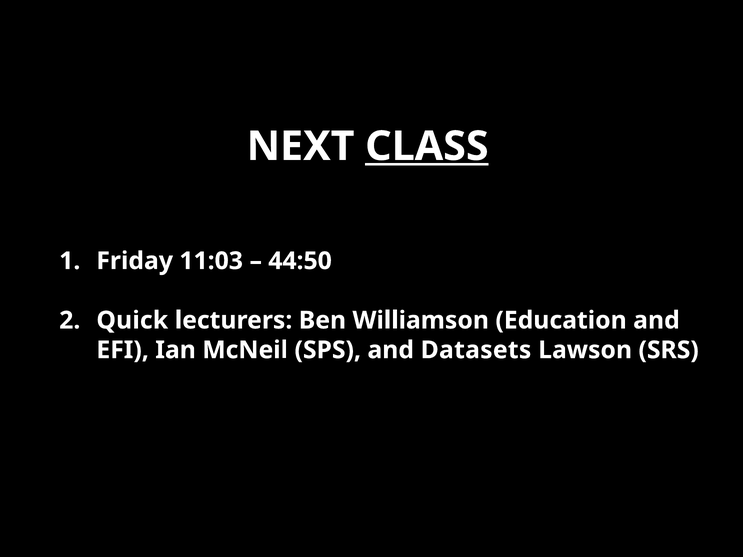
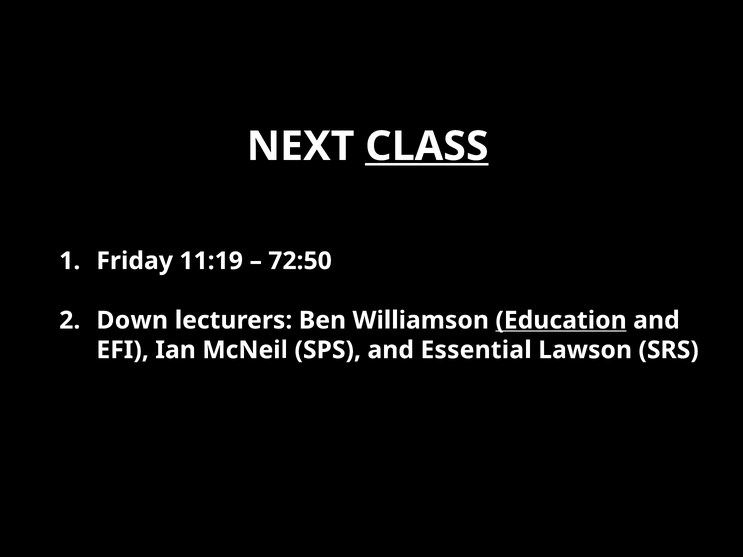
11:03: 11:03 -> 11:19
44:50: 44:50 -> 72:50
Quick: Quick -> Down
Education underline: none -> present
Datasets: Datasets -> Essential
